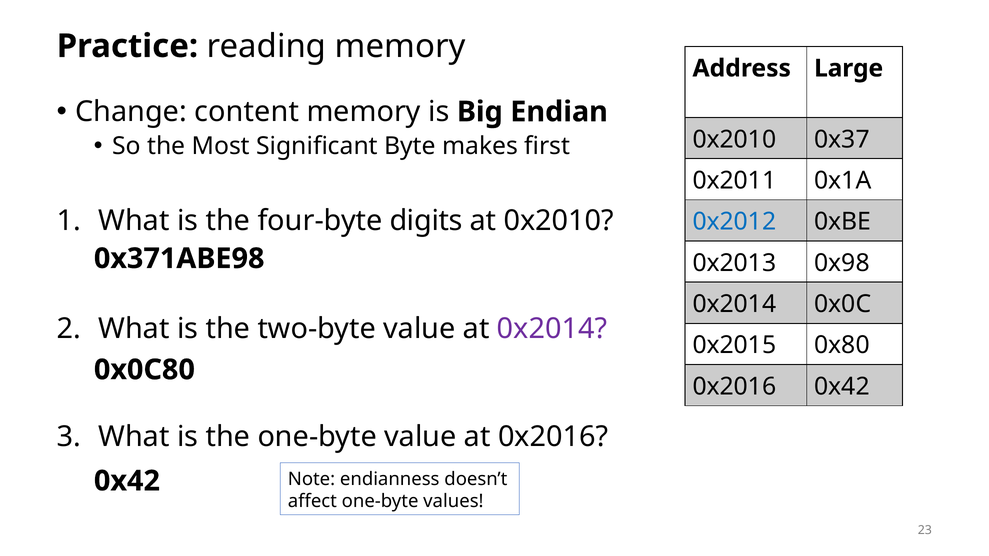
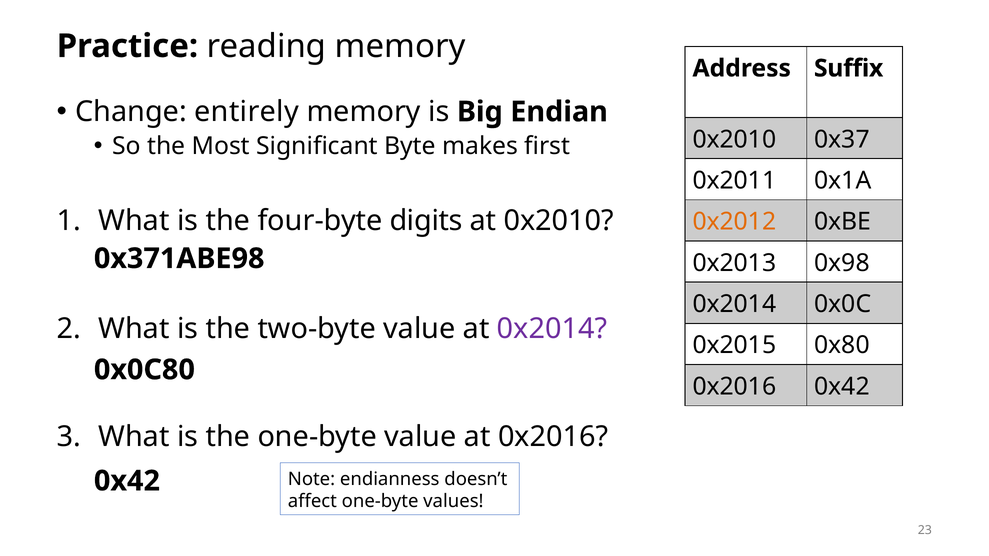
Large: Large -> Suffix
content: content -> entirely
0x2012 colour: blue -> orange
